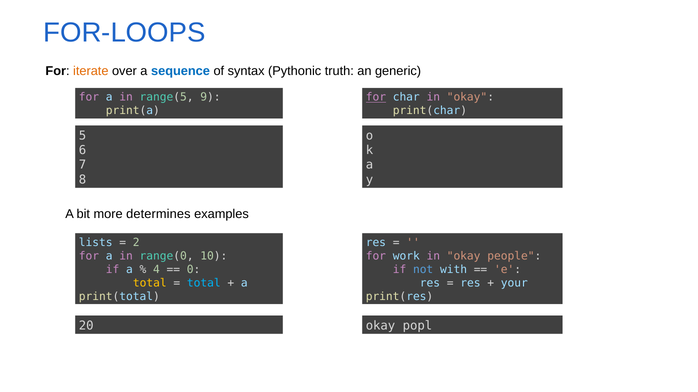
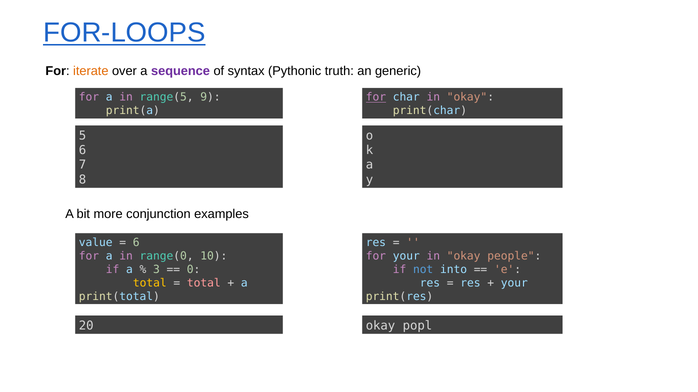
FOR-LOOPS underline: none -> present
sequence colour: blue -> purple
determines: determines -> conjunction
lists: lists -> value
2 at (136, 243): 2 -> 6
for work: work -> your
4: 4 -> 3
with: with -> into
total at (204, 283) colour: light blue -> pink
